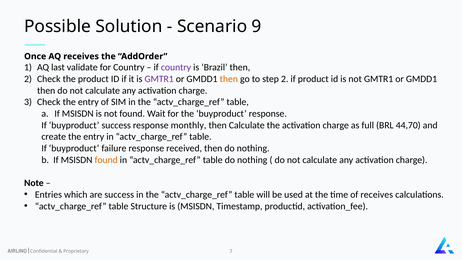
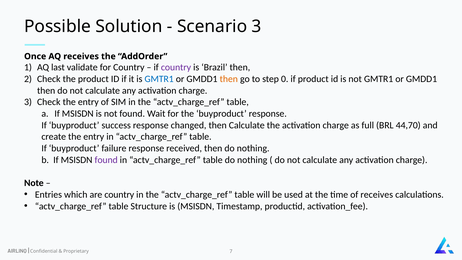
Scenario 9: 9 -> 3
GMTR1 at (159, 79) colour: purple -> blue
step 2: 2 -> 0
monthly: monthly -> changed
found at (106, 160) colour: orange -> purple
are success: success -> country
